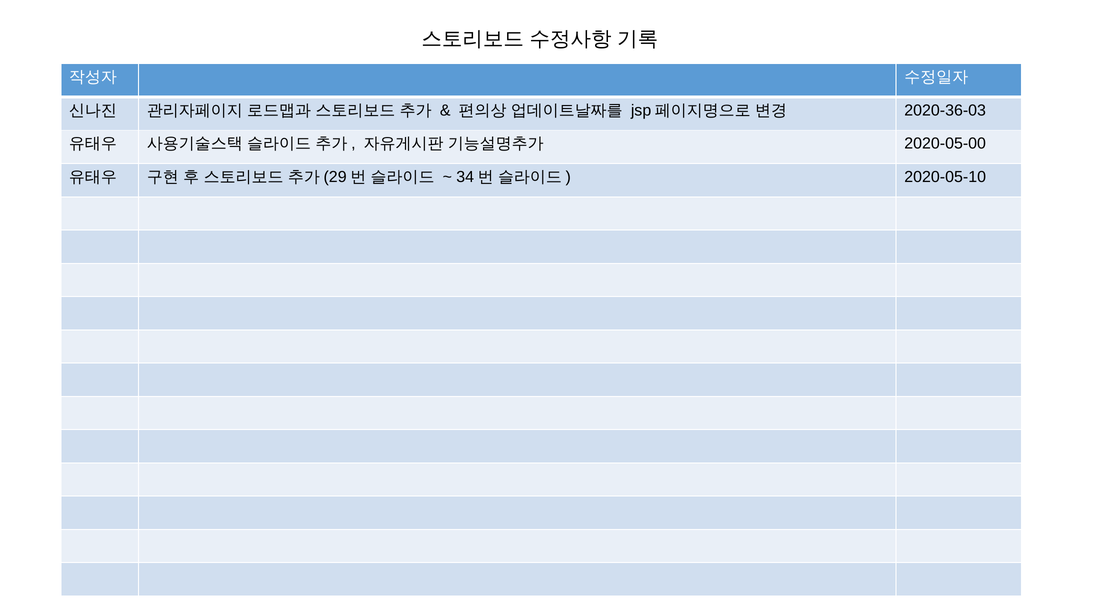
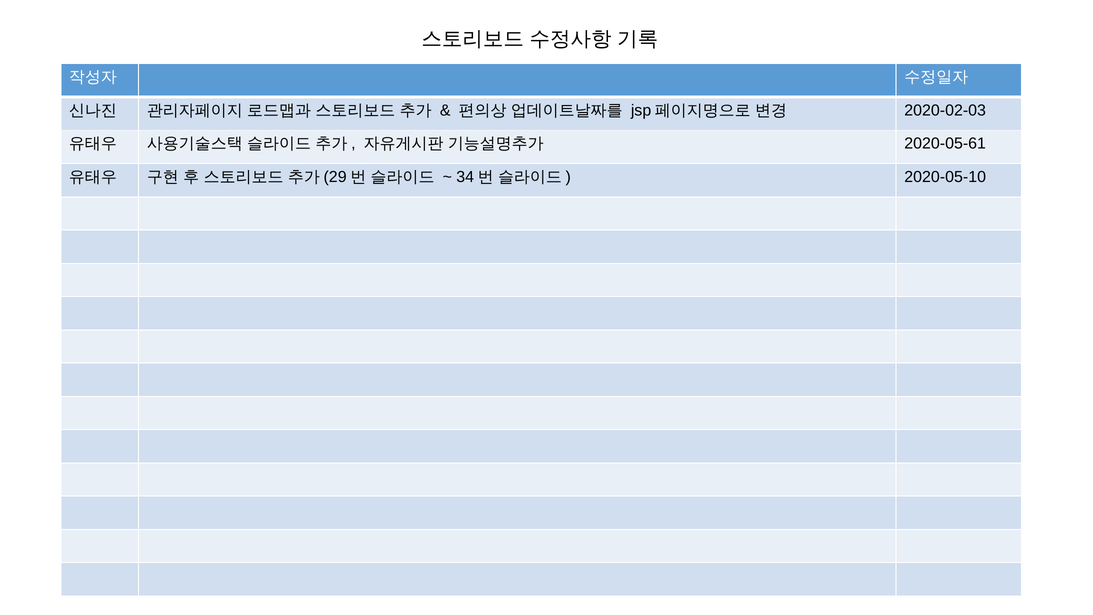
2020-36-03: 2020-36-03 -> 2020-02-03
2020-05-00: 2020-05-00 -> 2020-05-61
